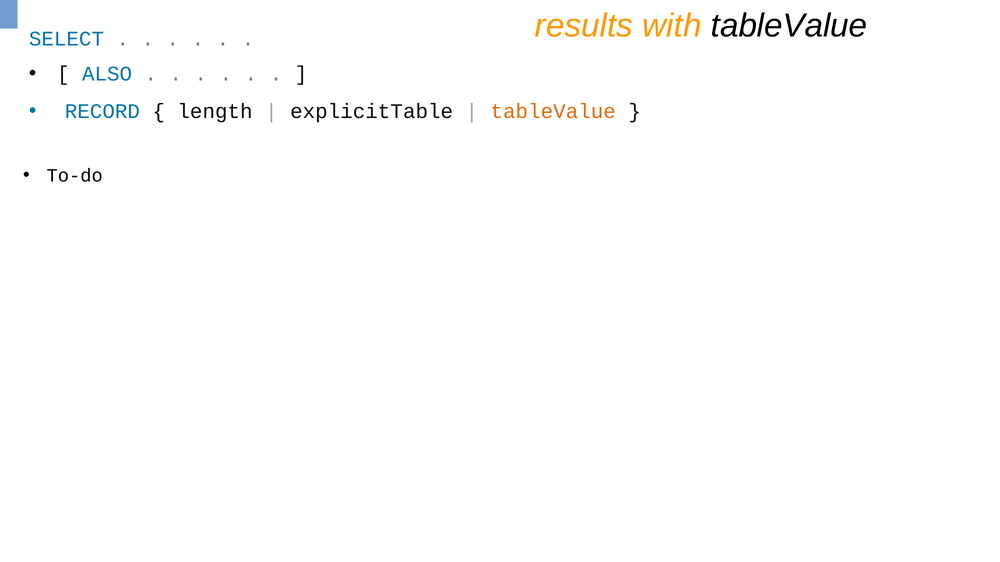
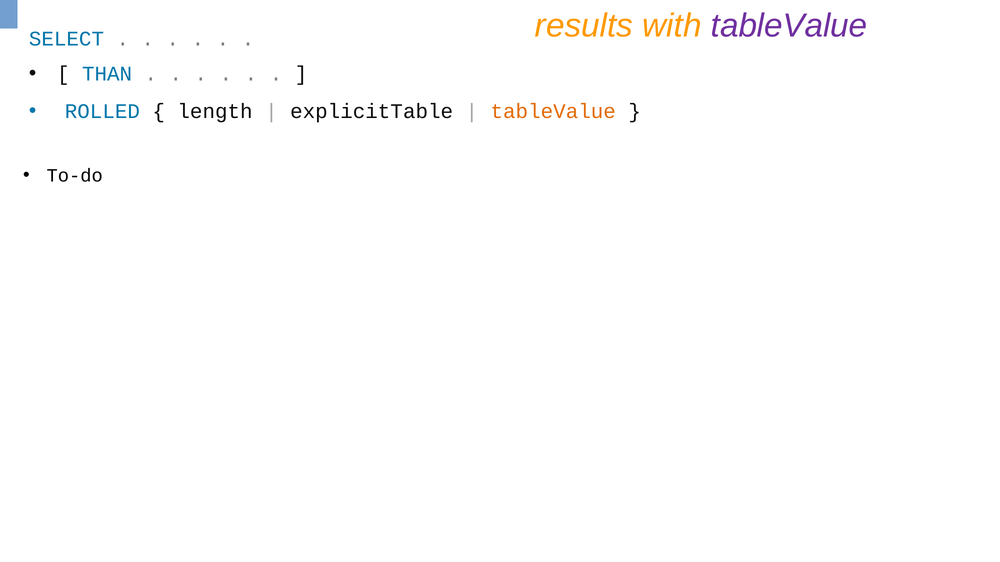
tableValue at (789, 26) colour: black -> purple
ALSO: ALSO -> THAN
RECORD: RECORD -> ROLLED
